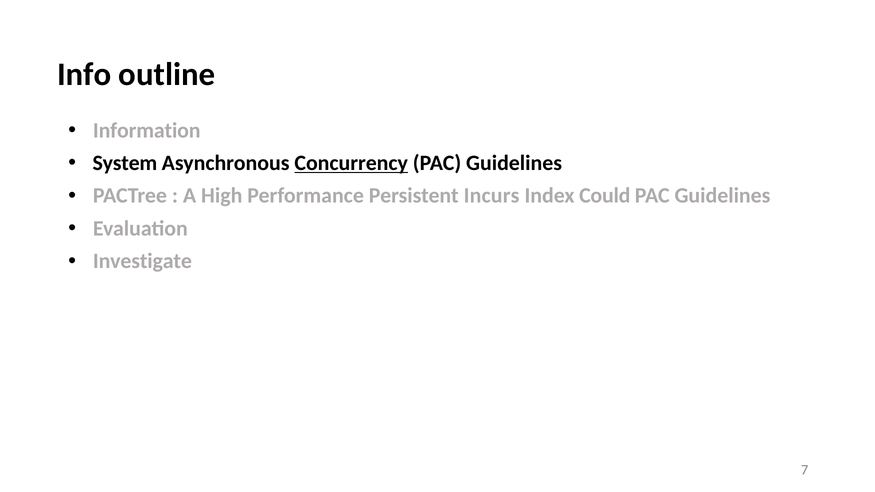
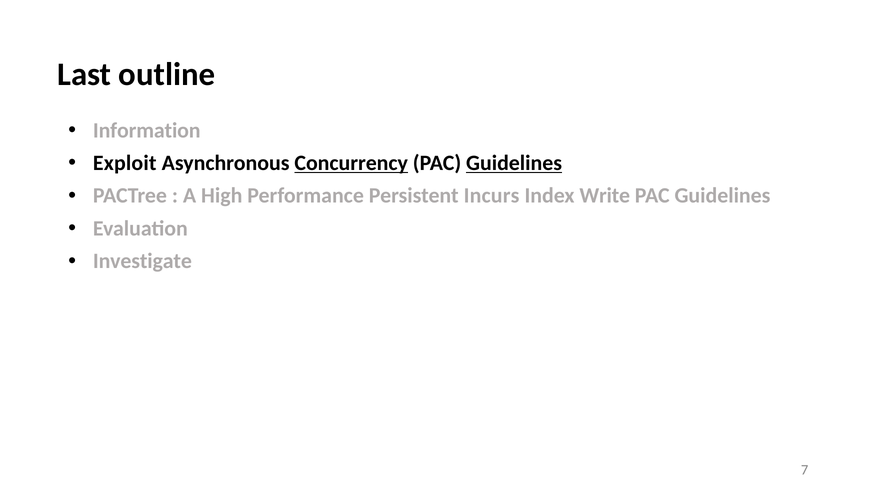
Info: Info -> Last
System: System -> Exploit
Guidelines at (514, 163) underline: none -> present
Could: Could -> Write
